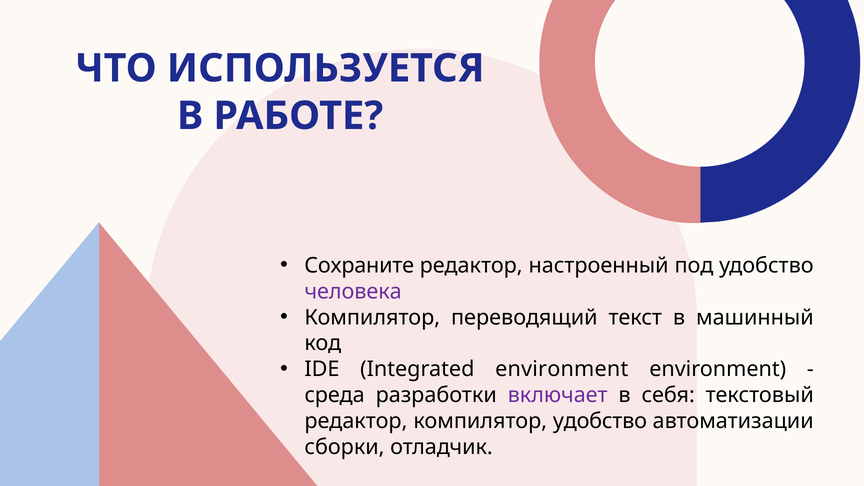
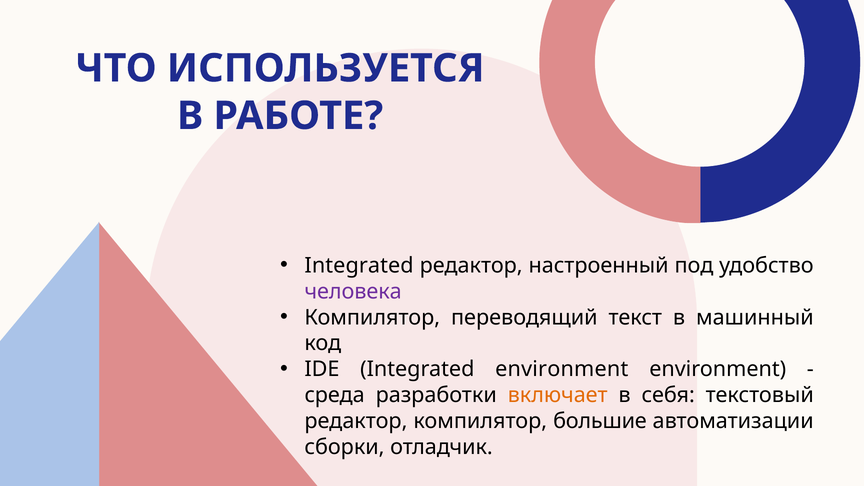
Сохраните at (359, 266): Сохраните -> Integrated
включает colour: purple -> orange
компилятор удобство: удобство -> большие
